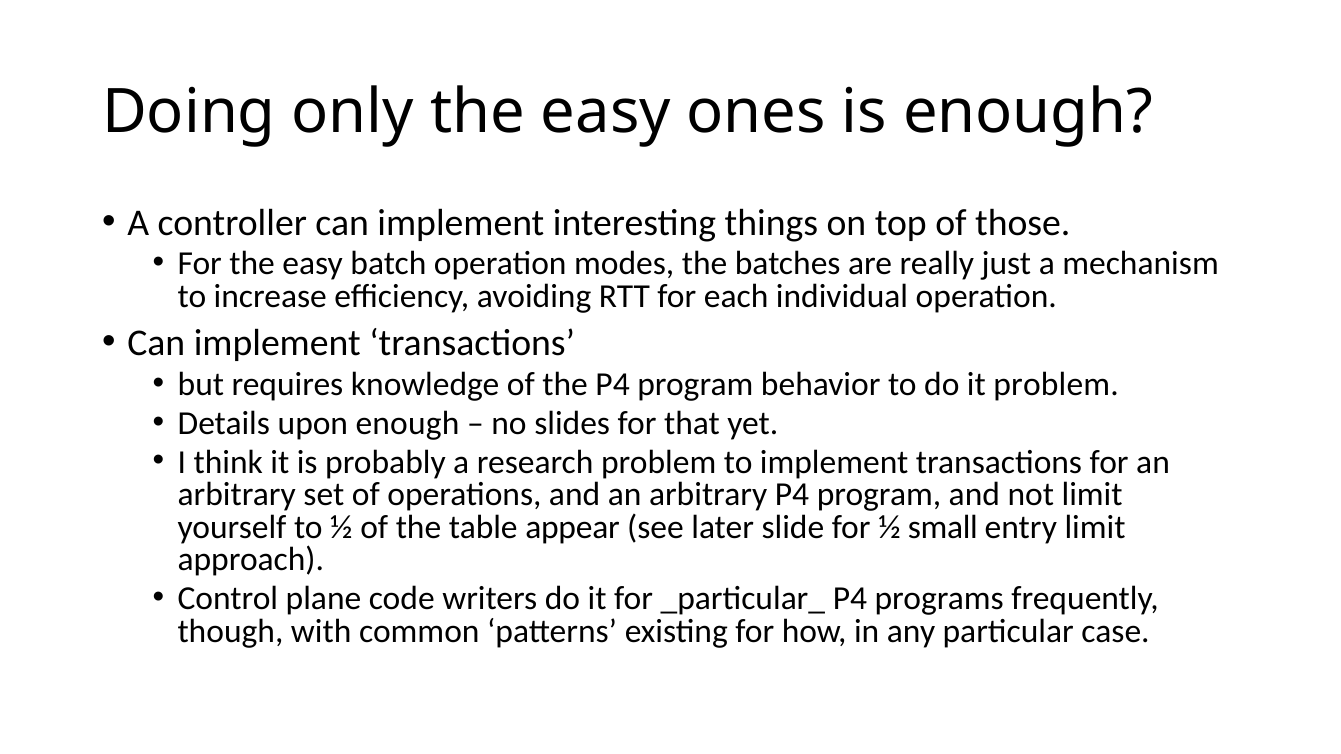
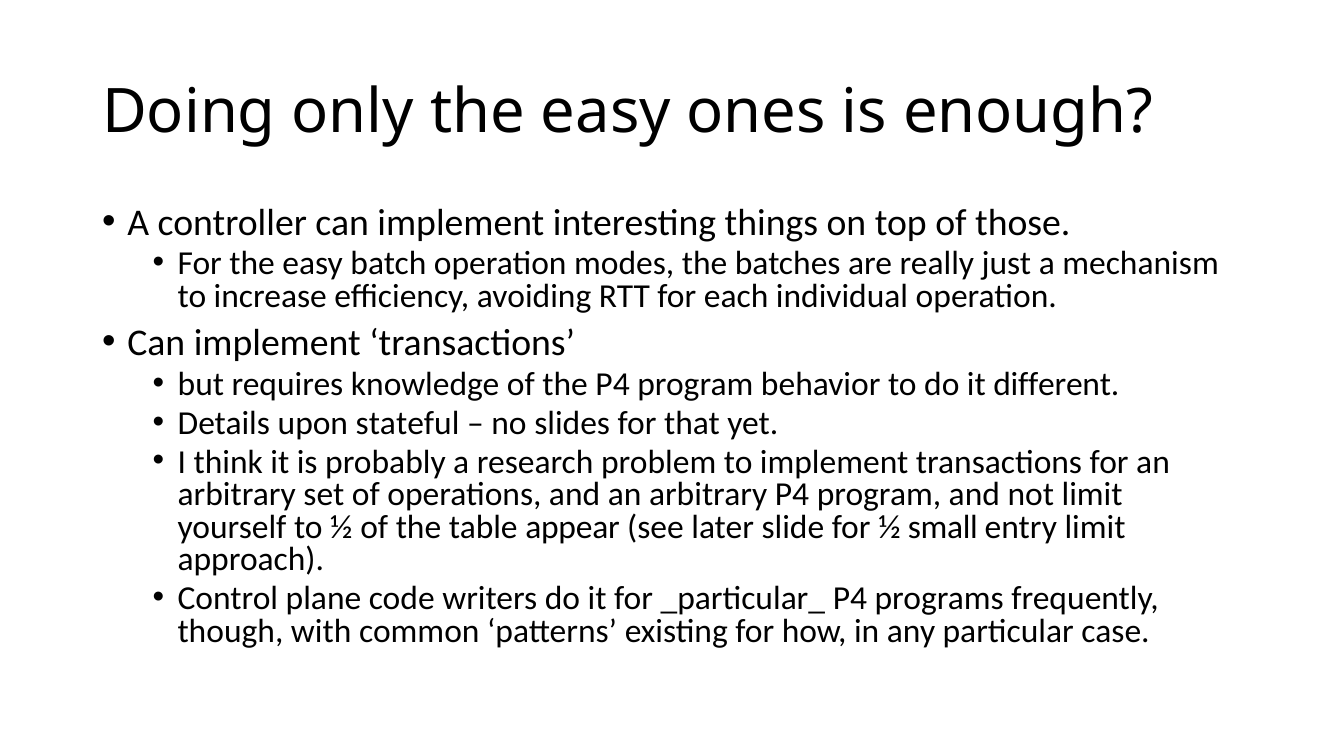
it problem: problem -> different
upon enough: enough -> stateful
